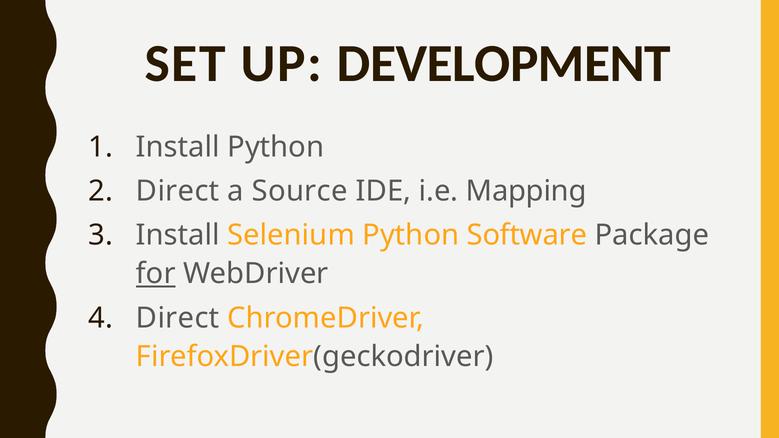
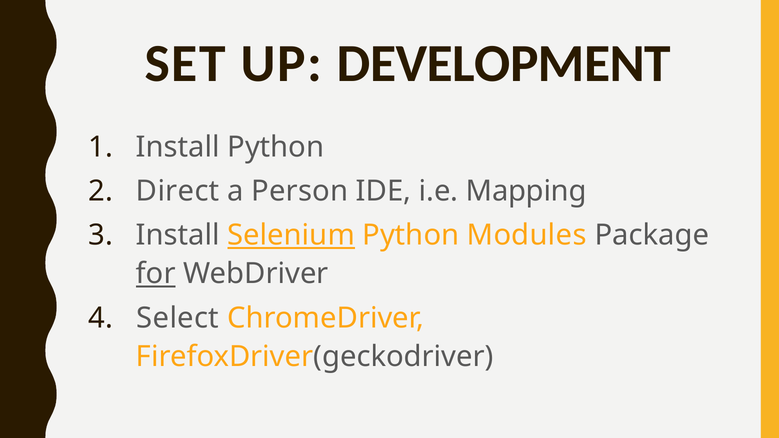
Source: Source -> Person
Selenium underline: none -> present
Software: Software -> Modules
Direct at (178, 318): Direct -> Select
